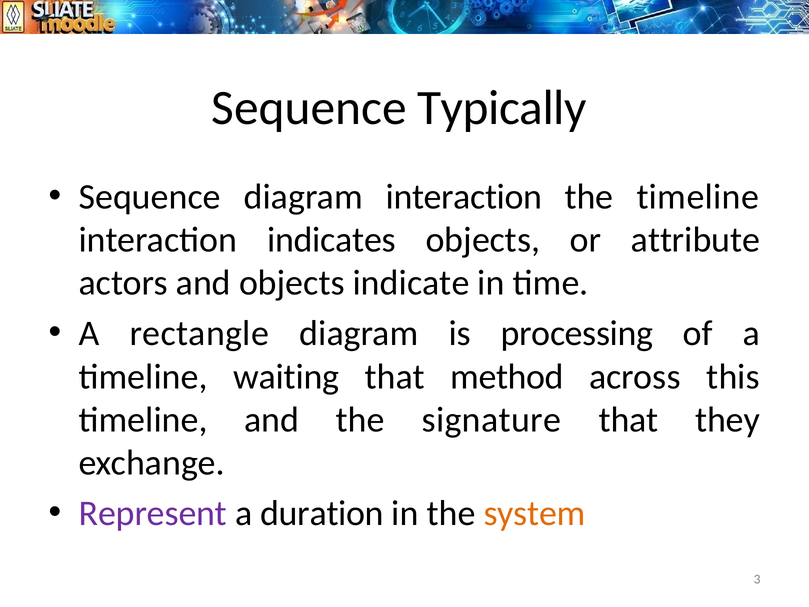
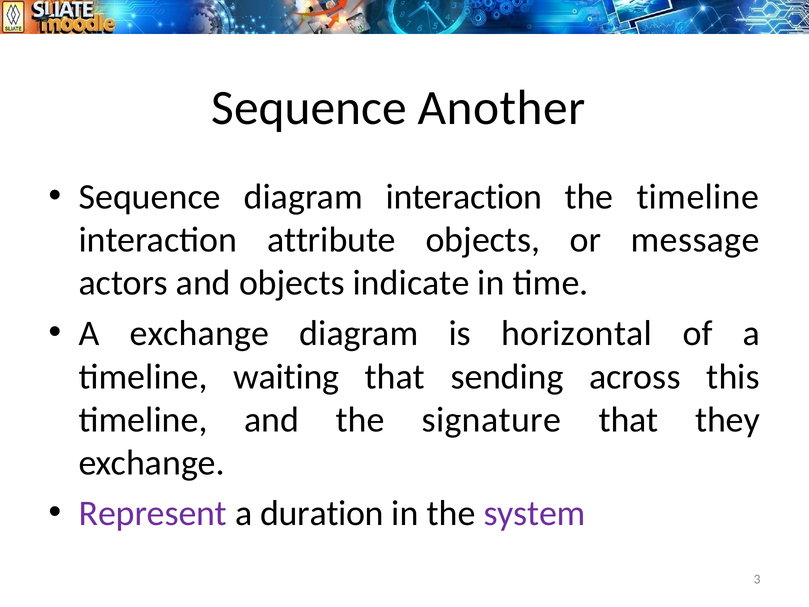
Typically: Typically -> Another
indicates: indicates -> attribute
attribute: attribute -> message
A rectangle: rectangle -> exchange
processing: processing -> horizontal
method: method -> sending
system colour: orange -> purple
